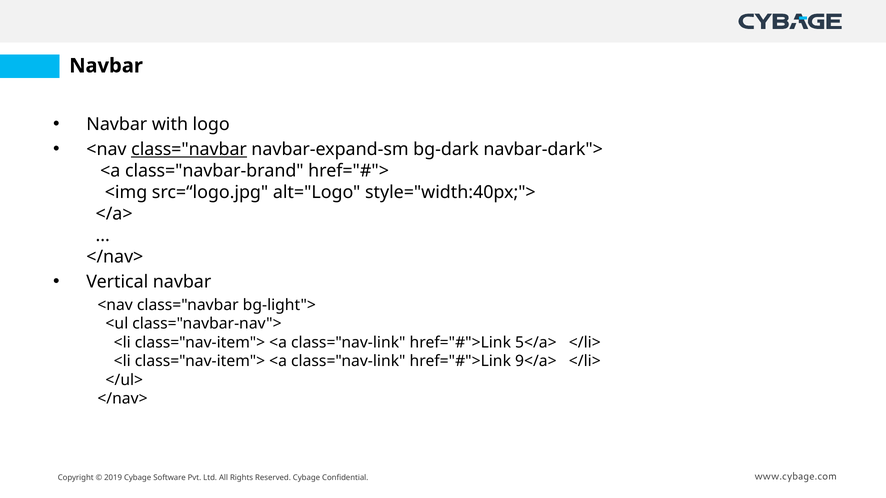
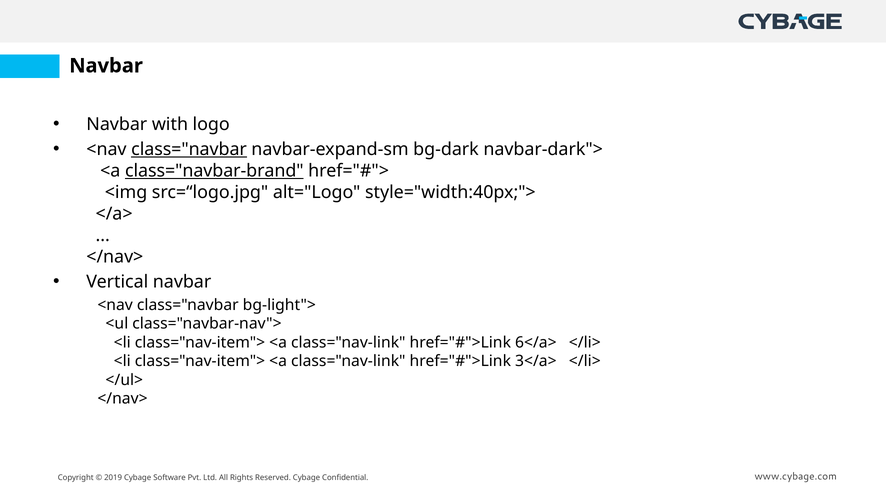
class="navbar-brand underline: none -> present
5</a>: 5</a> -> 6</a>
9</a>: 9</a> -> 3</a>
